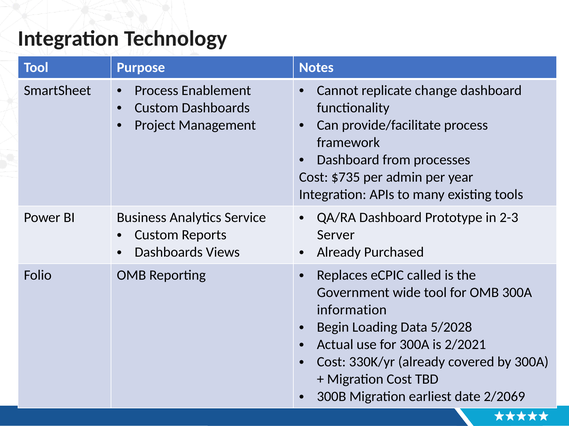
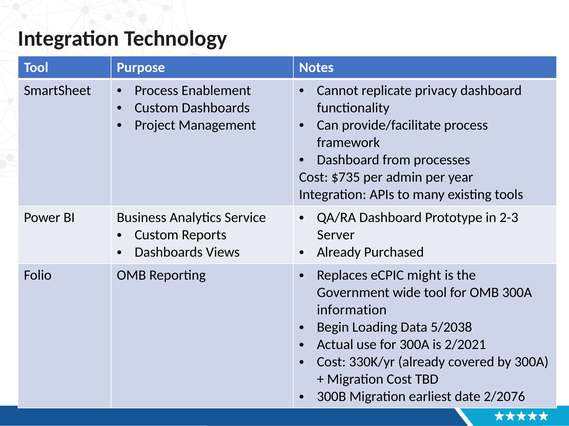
change: change -> privacy
called: called -> might
5/2028: 5/2028 -> 5/2038
2/2069: 2/2069 -> 2/2076
